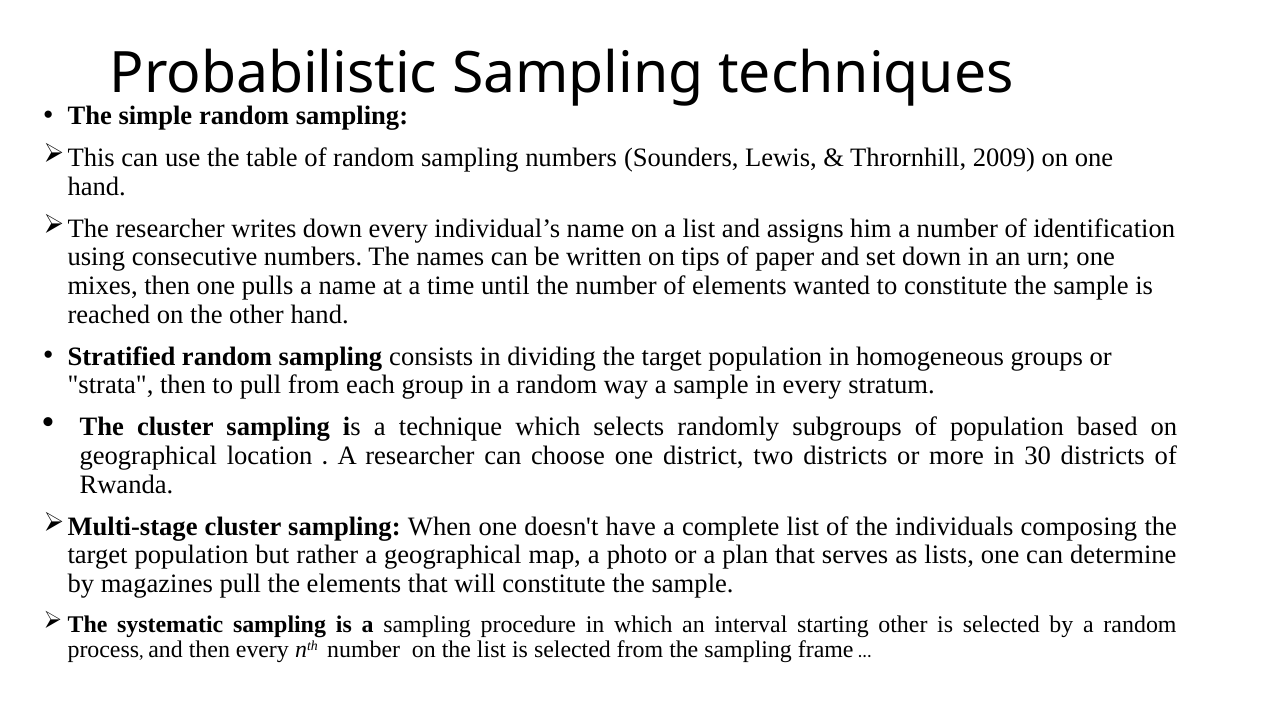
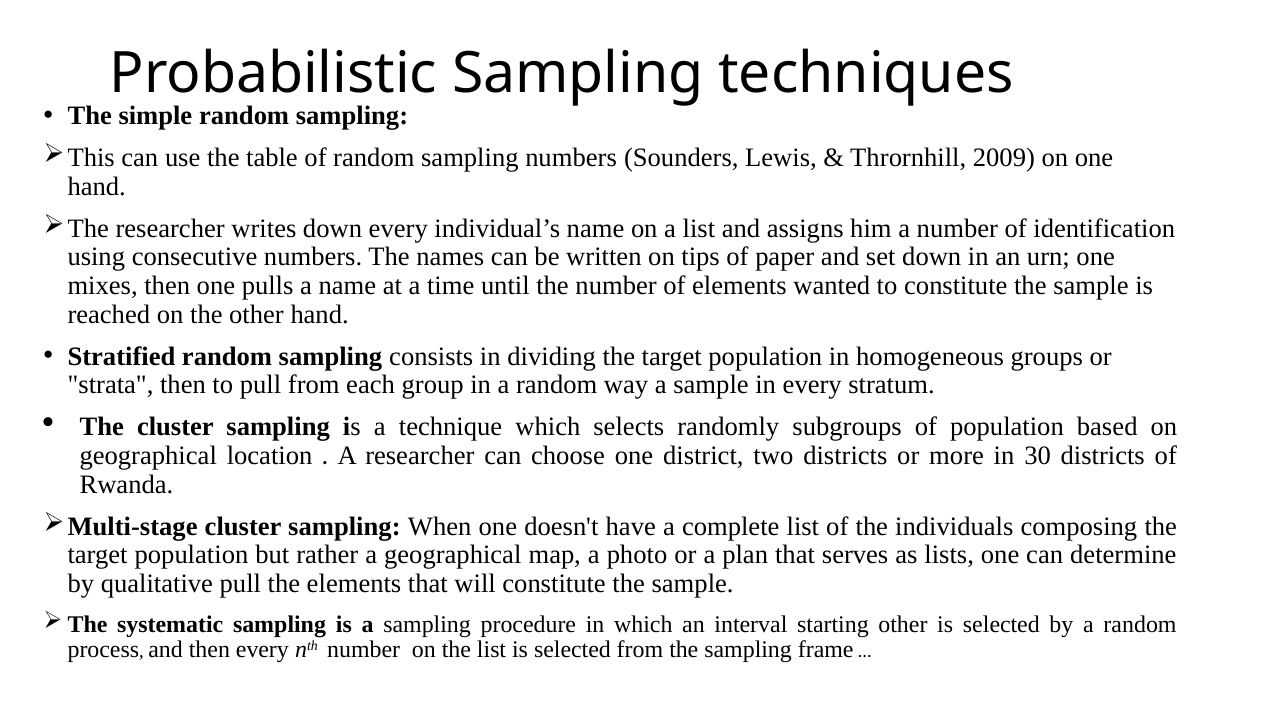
magazines: magazines -> qualitative
